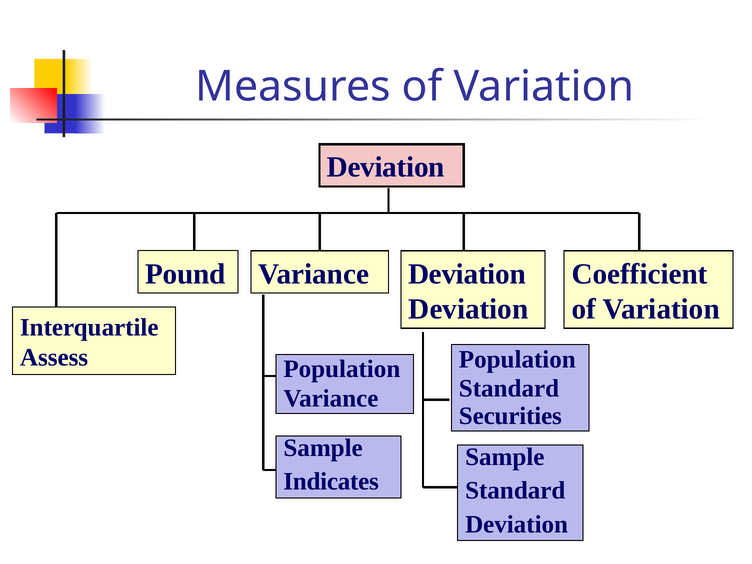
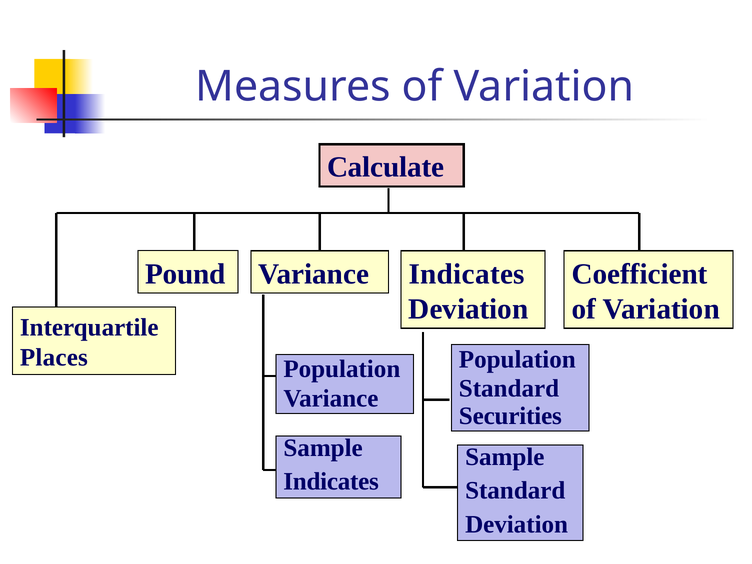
Deviation at (386, 167): Deviation -> Calculate
Variance Deviation: Deviation -> Indicates
Assess: Assess -> Places
